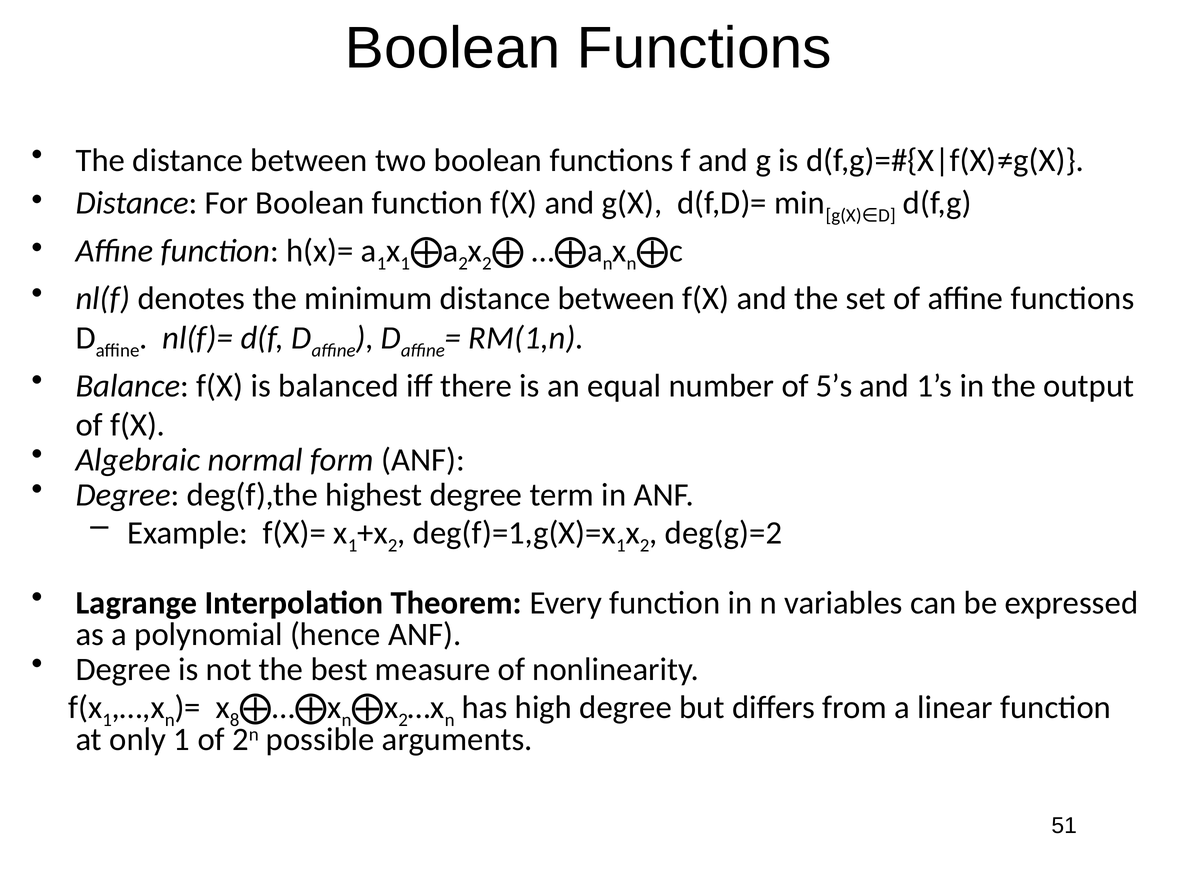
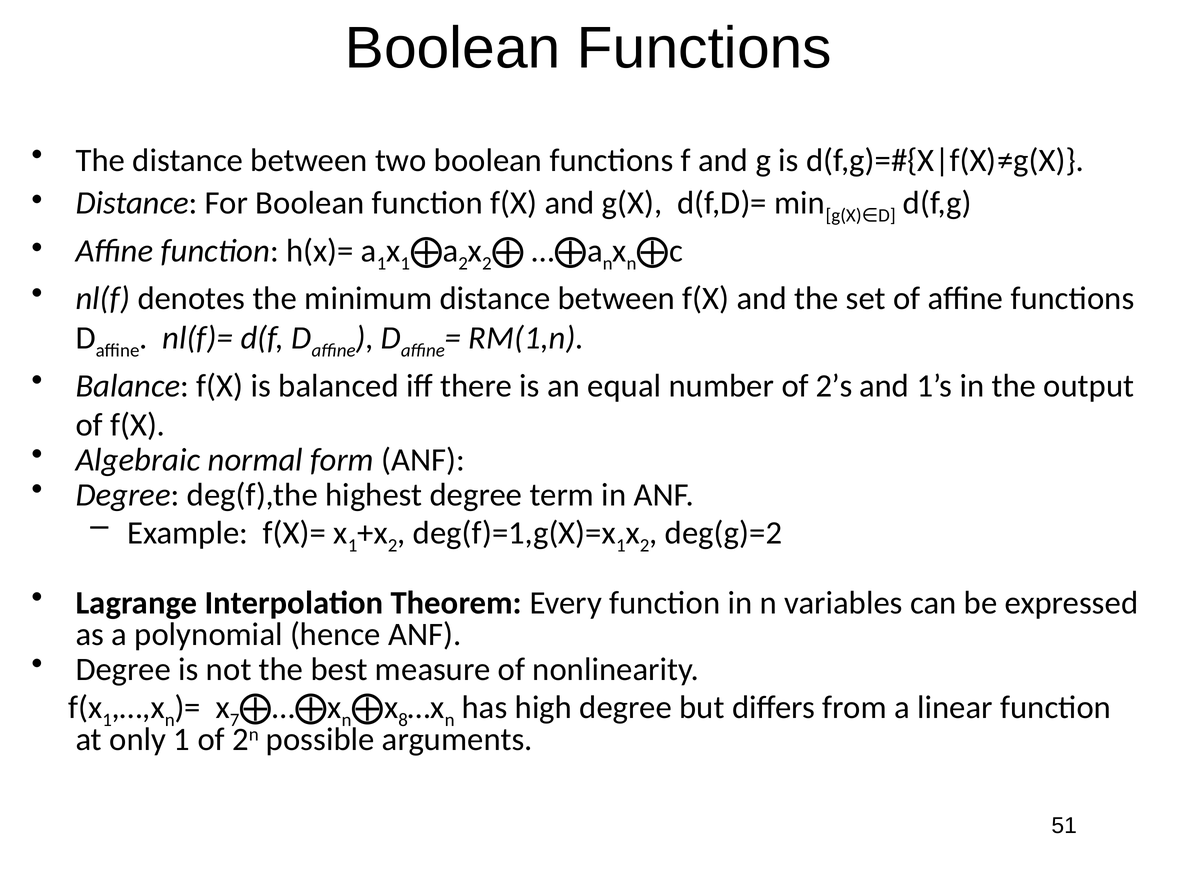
5’s: 5’s -> 2’s
8: 8 -> 7
2 at (403, 720): 2 -> 8
